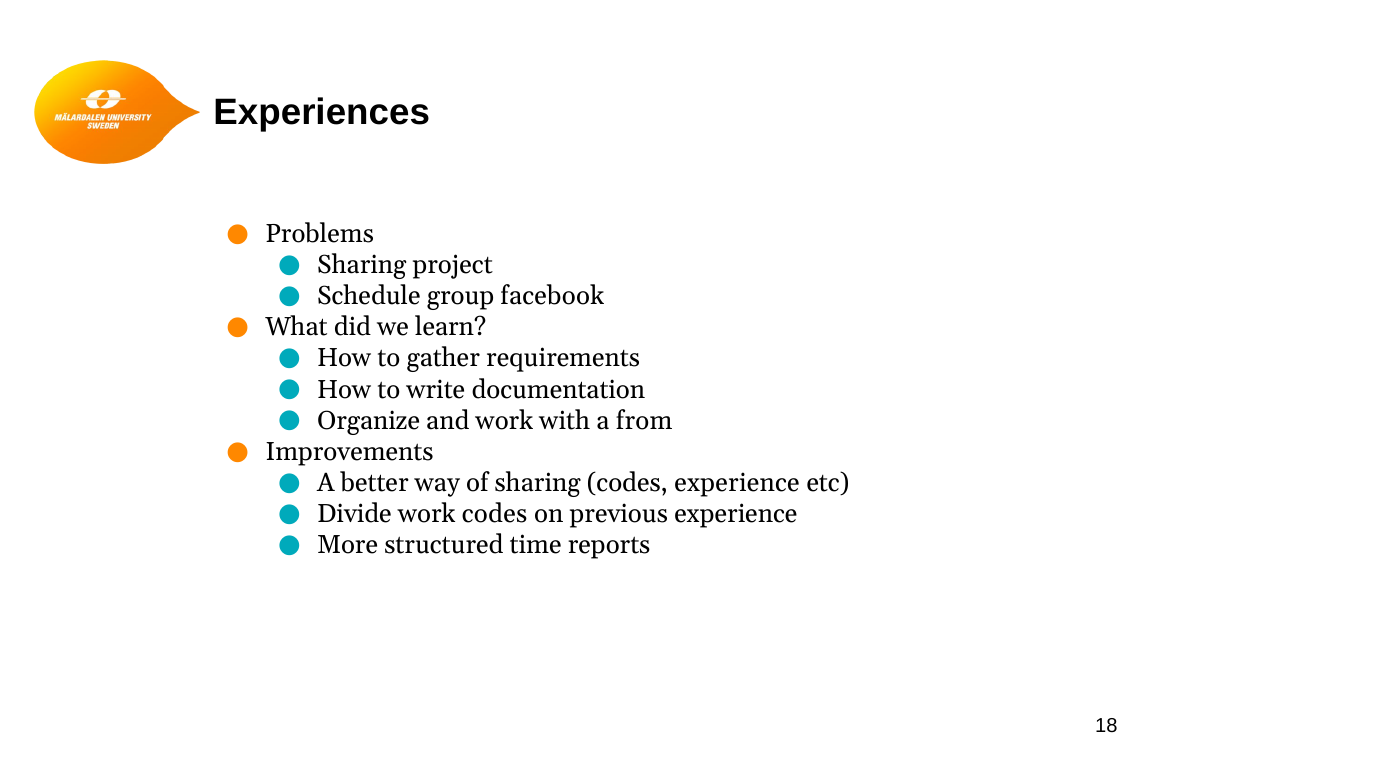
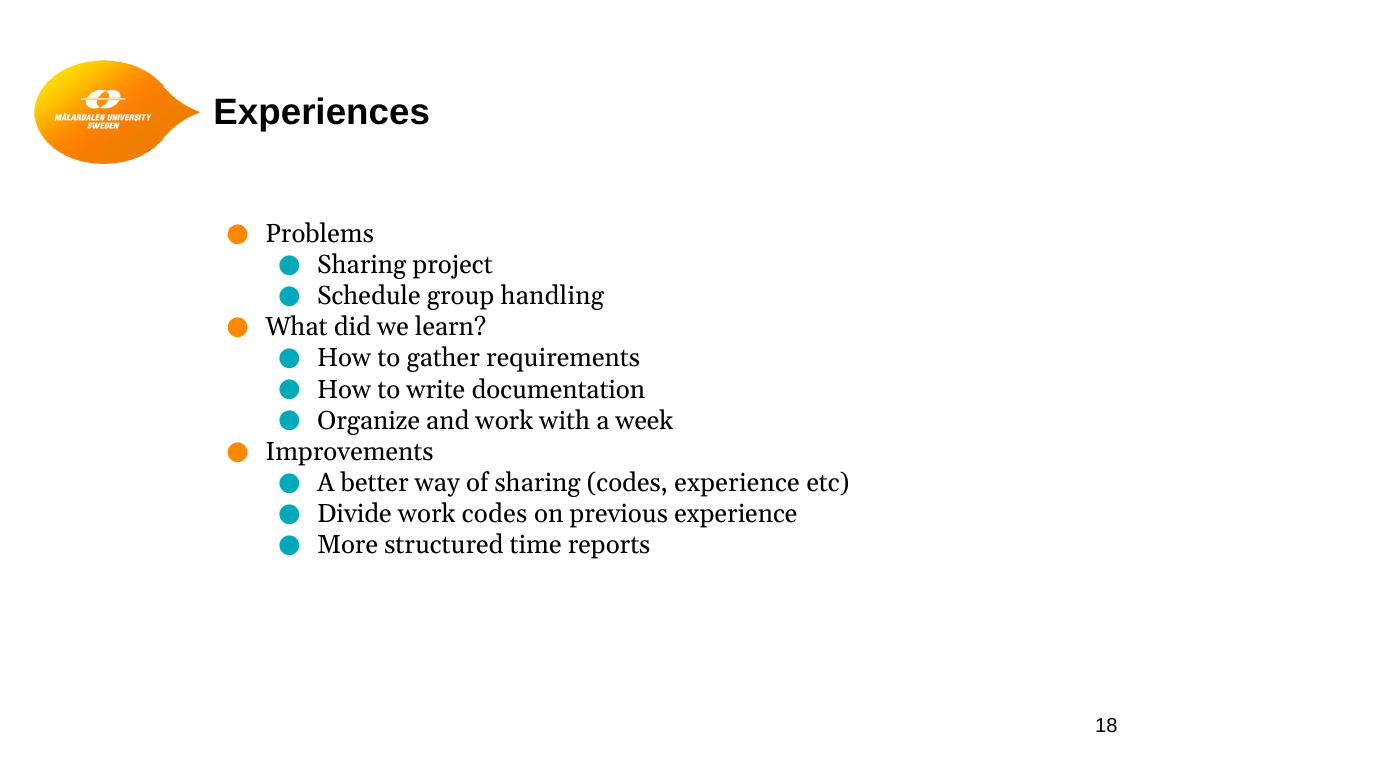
facebook: facebook -> handling
from: from -> week
